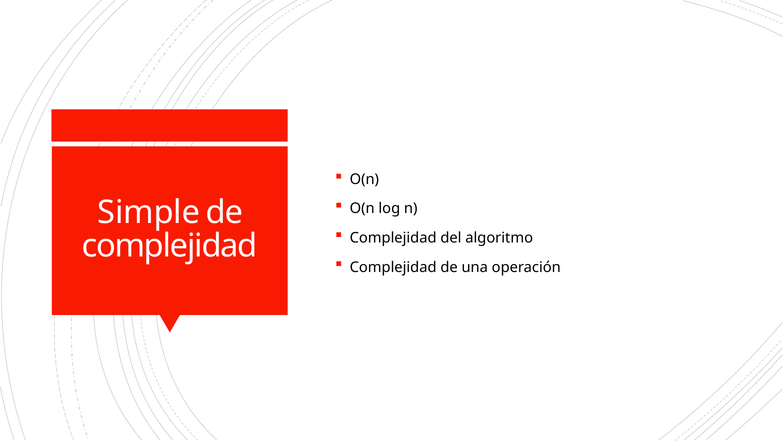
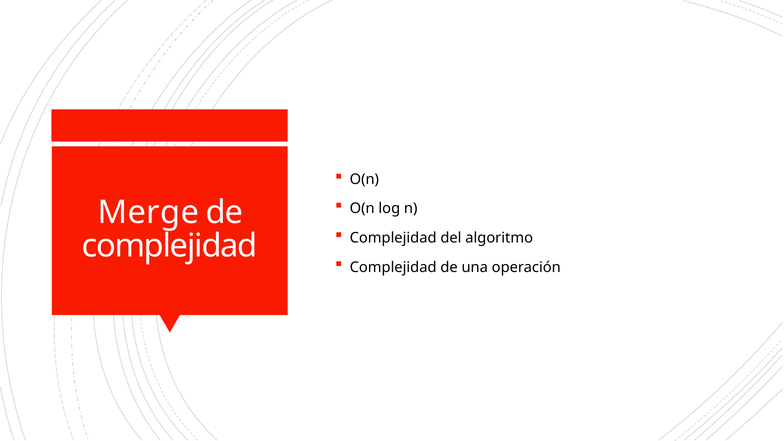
Simple: Simple -> Merge
